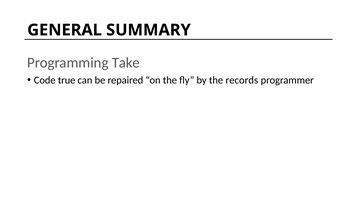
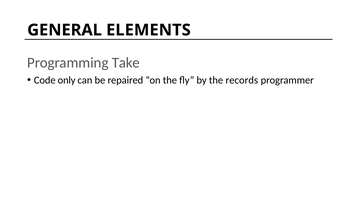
SUMMARY: SUMMARY -> ELEMENTS
true: true -> only
